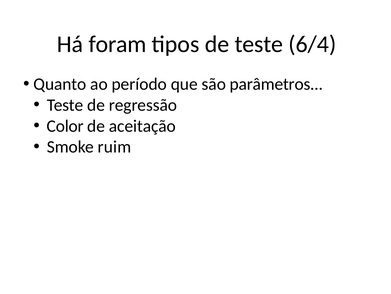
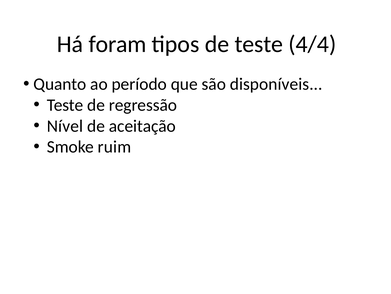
6/4: 6/4 -> 4/4
parâmetros: parâmetros -> disponíveis
Color: Color -> Nível
